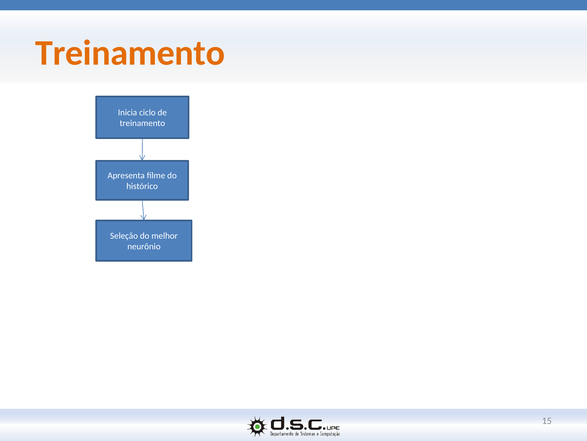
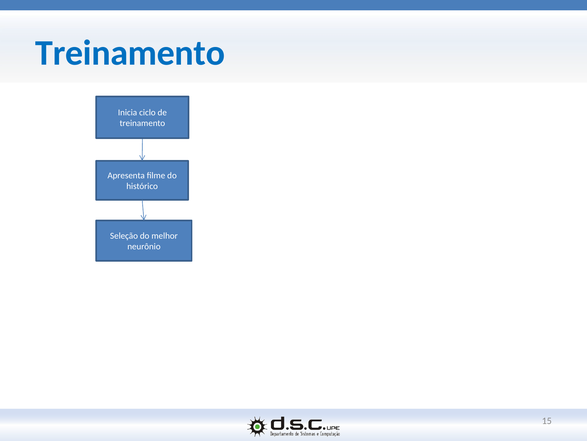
Treinamento at (130, 53) colour: orange -> blue
